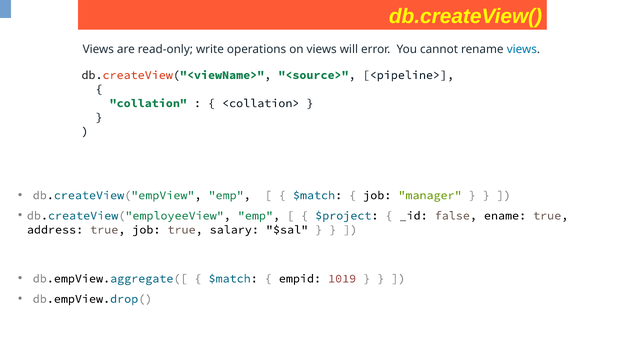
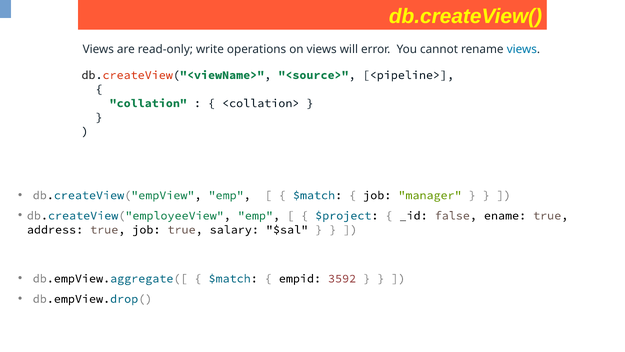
1019: 1019 -> 3592
